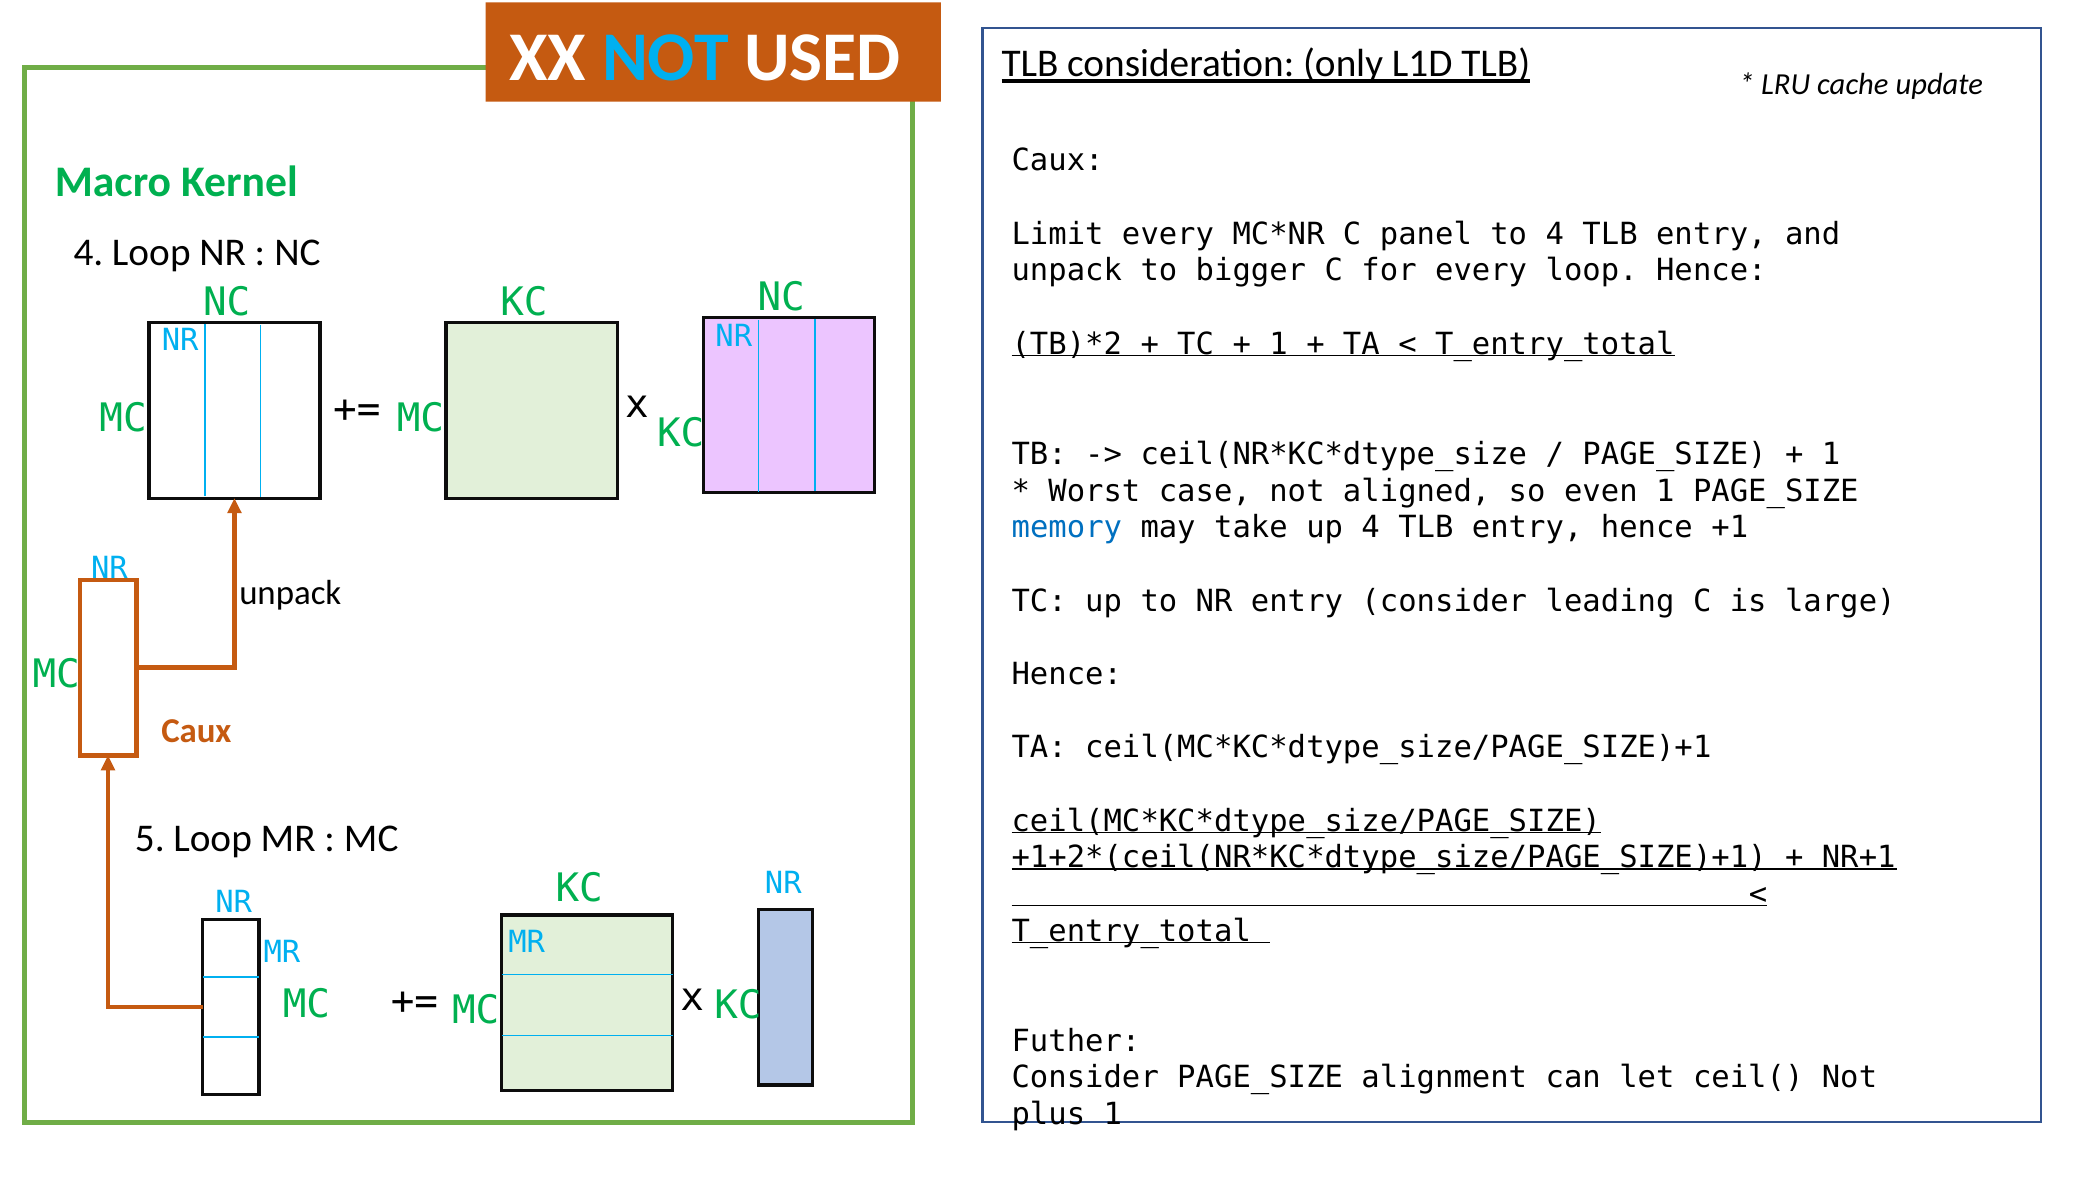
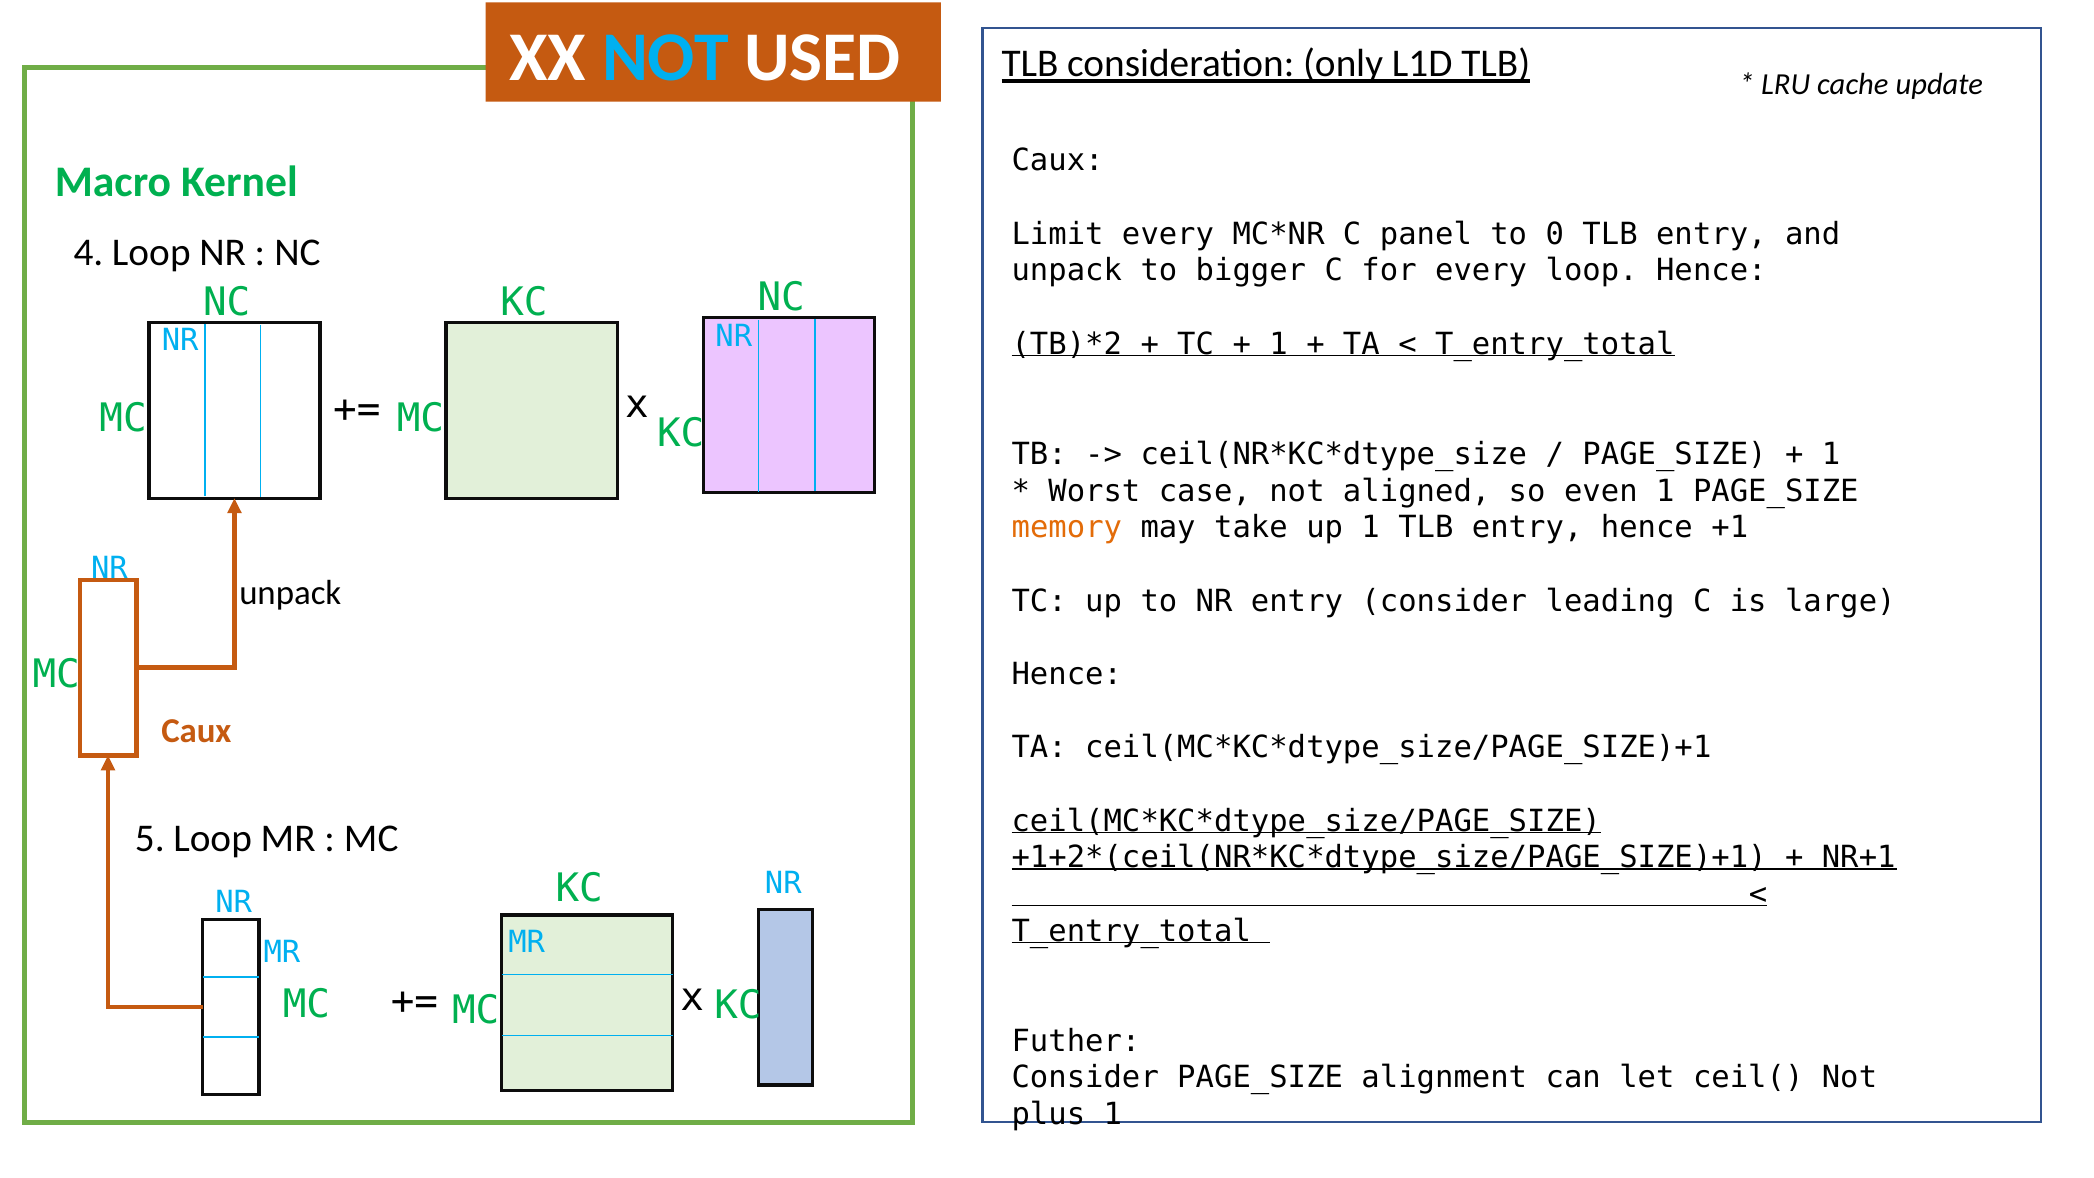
to 4: 4 -> 0
memory colour: blue -> orange
up 4: 4 -> 1
